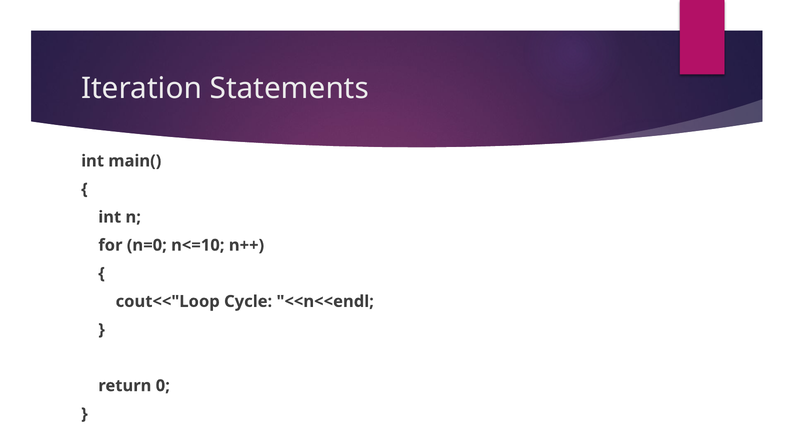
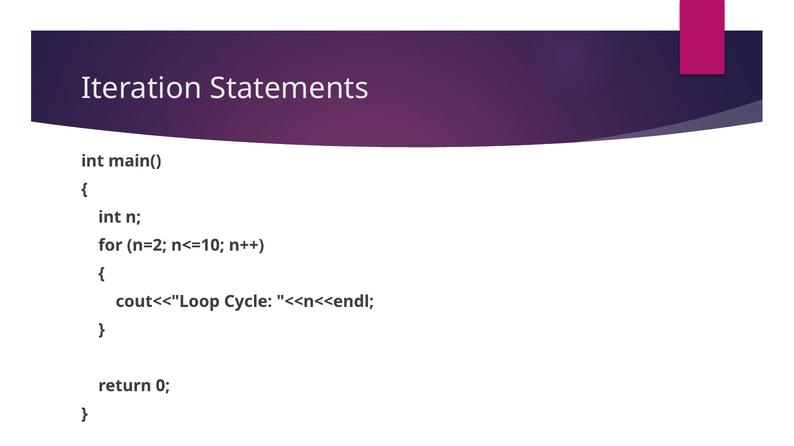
n=0: n=0 -> n=2
